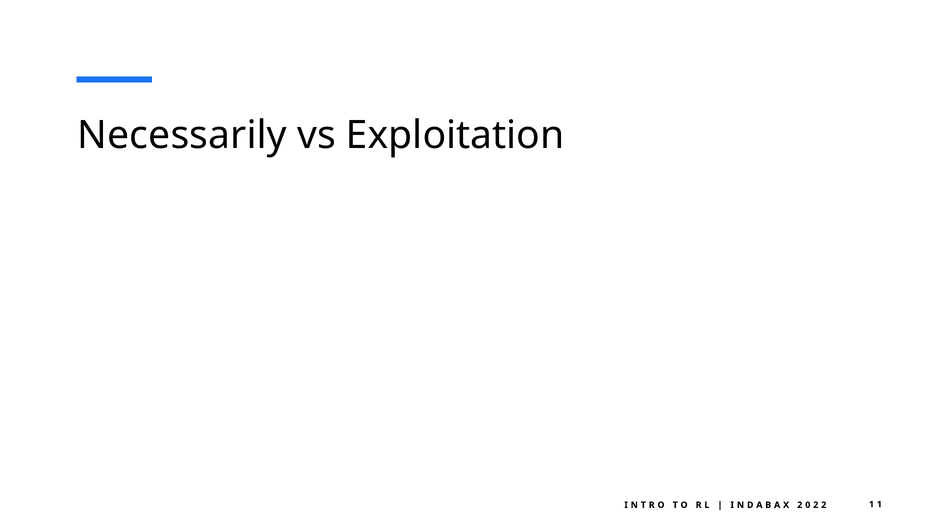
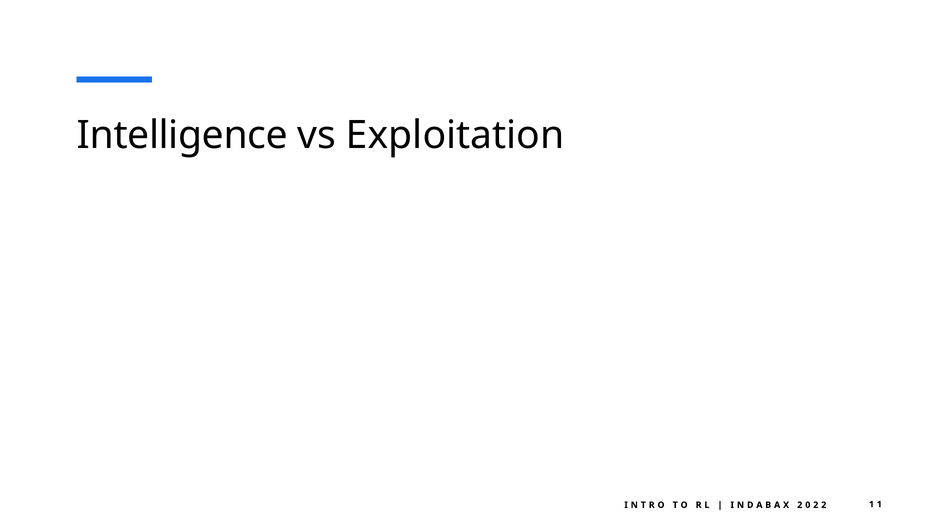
Necessarily: Necessarily -> Intelligence
